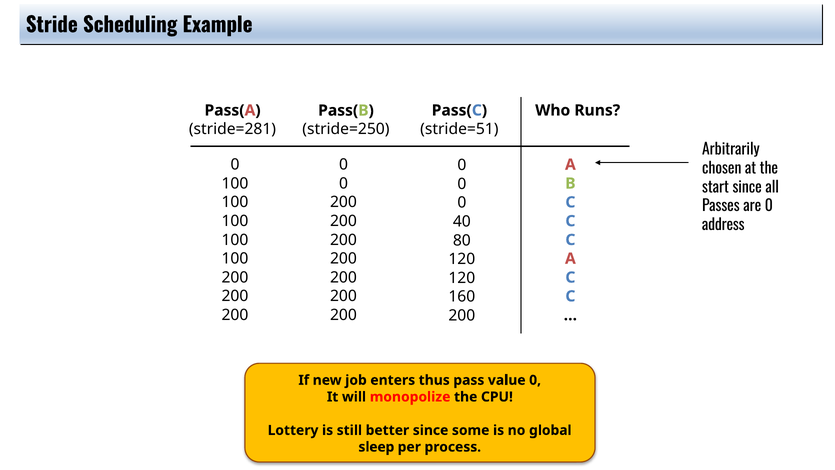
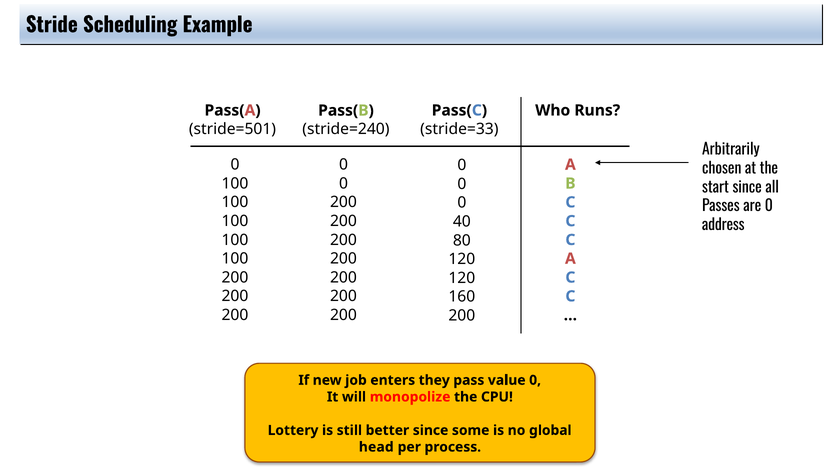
stride=281: stride=281 -> stride=501
stride=51: stride=51 -> stride=33
stride=250: stride=250 -> stride=240
thus: thus -> they
sleep: sleep -> head
